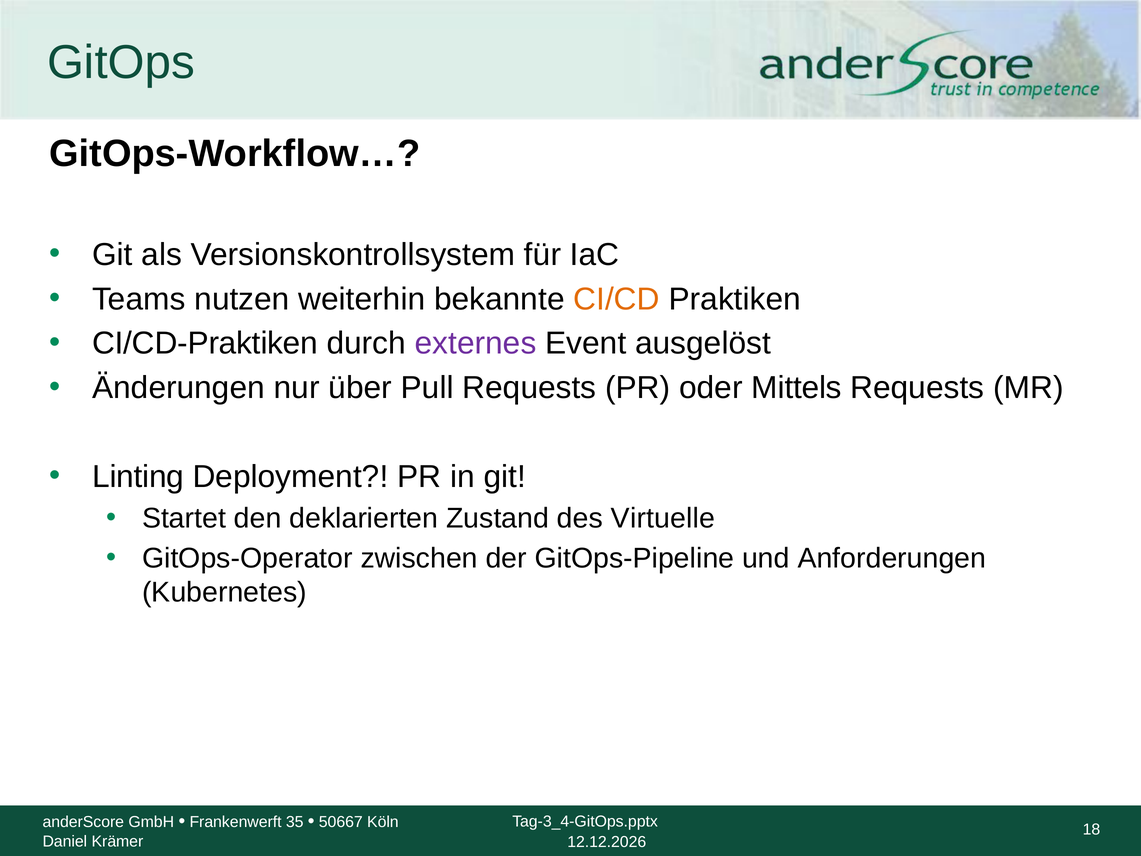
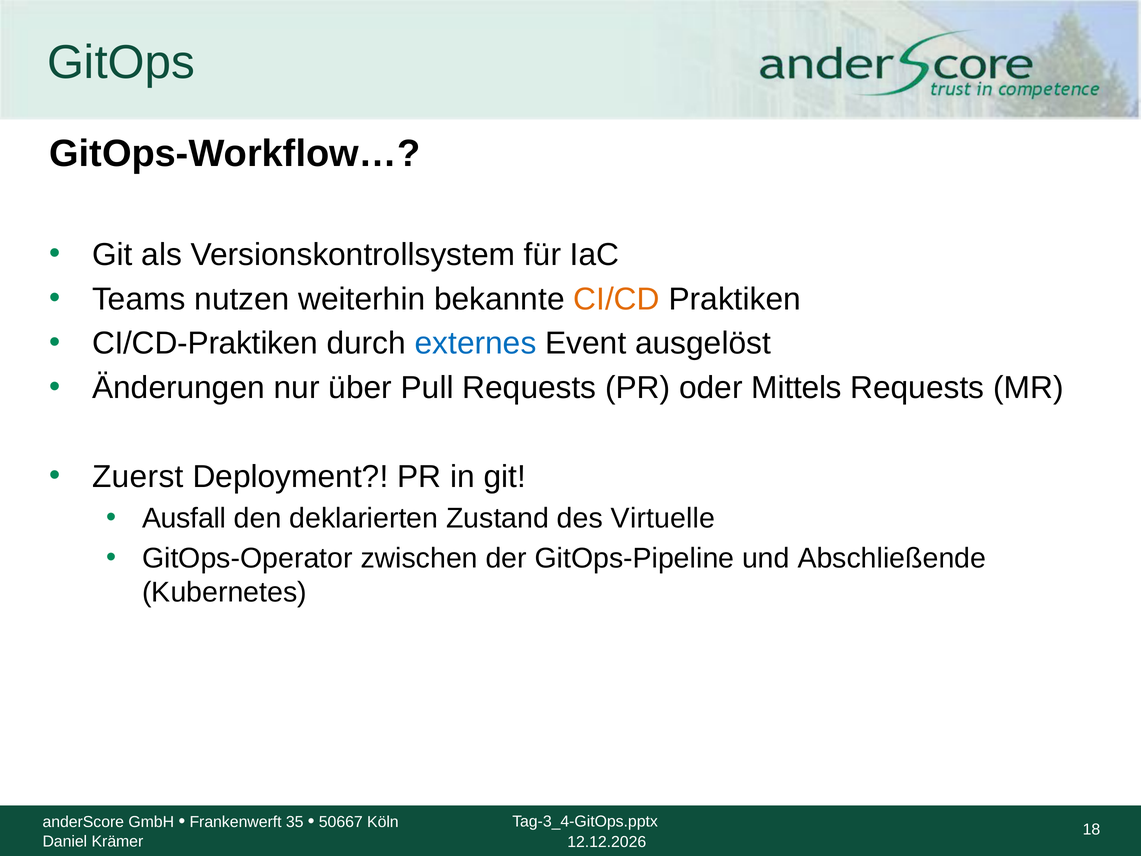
externes colour: purple -> blue
Linting: Linting -> Zuerst
Startet: Startet -> Ausfall
Anforderungen: Anforderungen -> Abschließende
